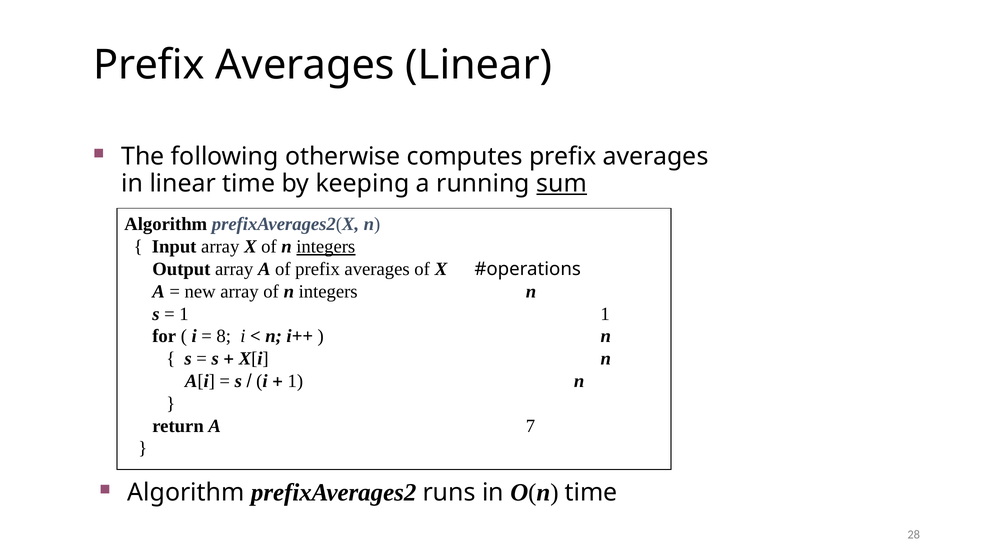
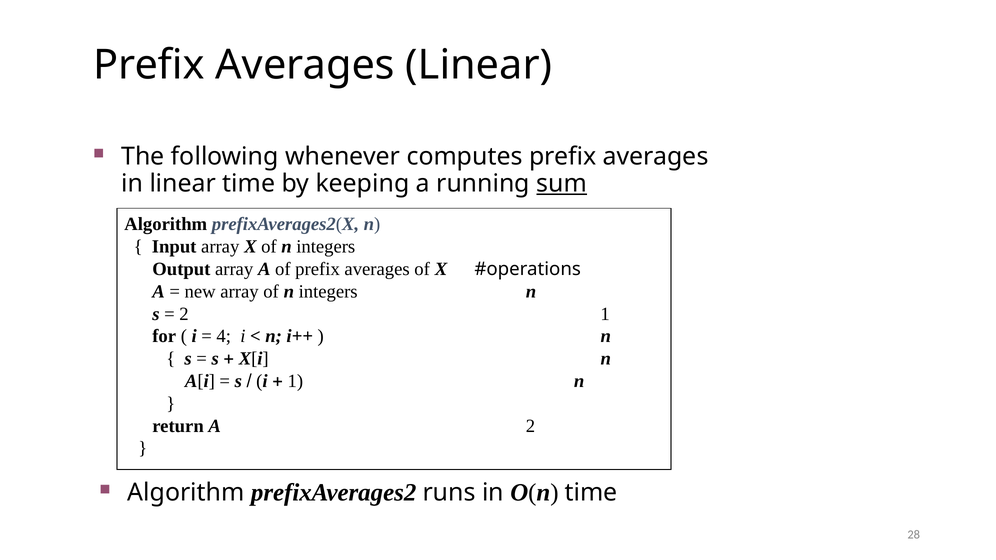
otherwise: otherwise -> whenever
integers at (326, 247) underline: present -> none
1 at (184, 314): 1 -> 2
8: 8 -> 4
A 7: 7 -> 2
